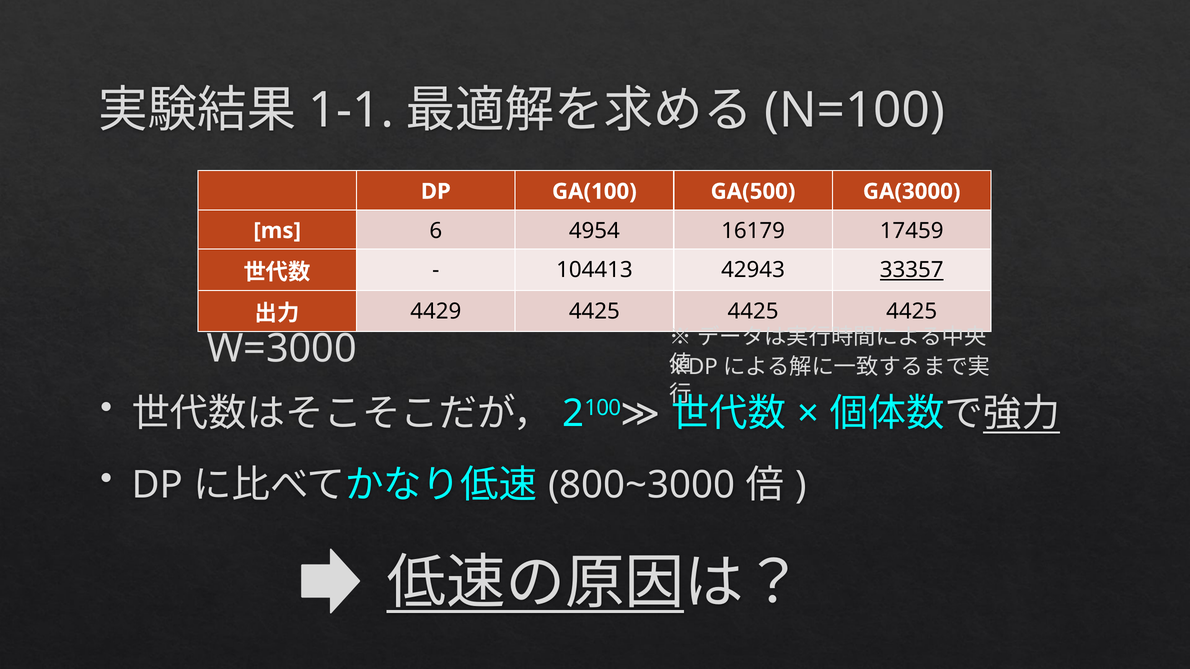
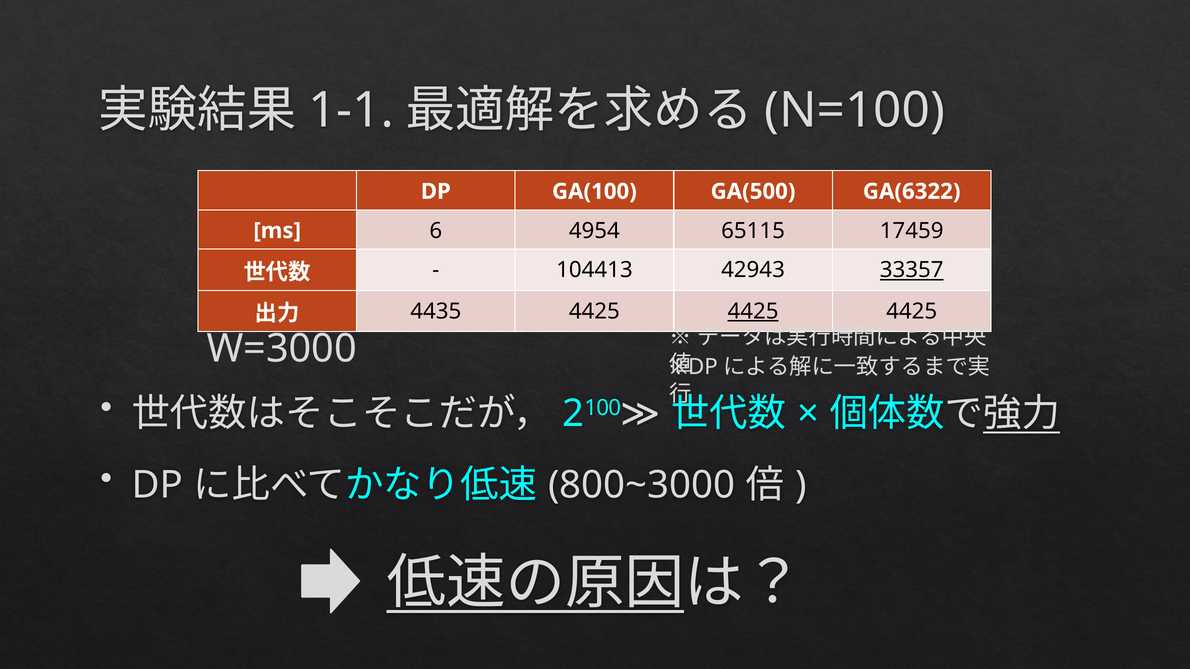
GA(3000: GA(3000 -> GA(6322
16179: 16179 -> 65115
4429: 4429 -> 4435
4425 at (753, 311) underline: none -> present
